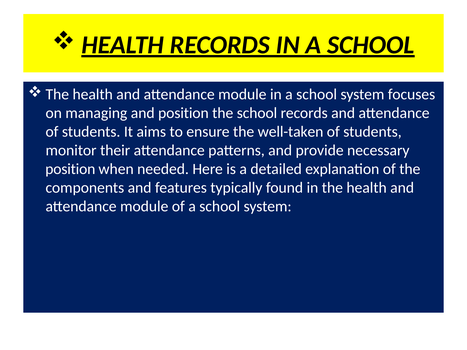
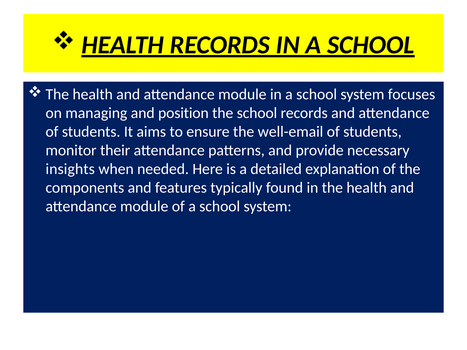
well-taken: well-taken -> well-email
position at (70, 169): position -> insights
